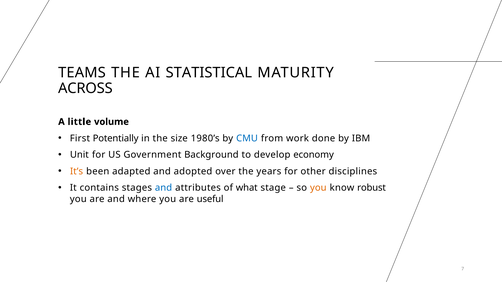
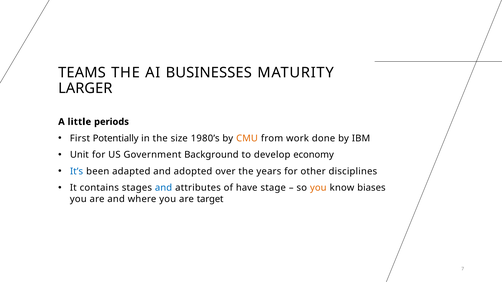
STATISTICAL: STATISTICAL -> BUSINESSES
ACROSS: ACROSS -> LARGER
volume: volume -> periods
CMU colour: blue -> orange
It’s colour: orange -> blue
what: what -> have
robust: robust -> biases
useful: useful -> target
